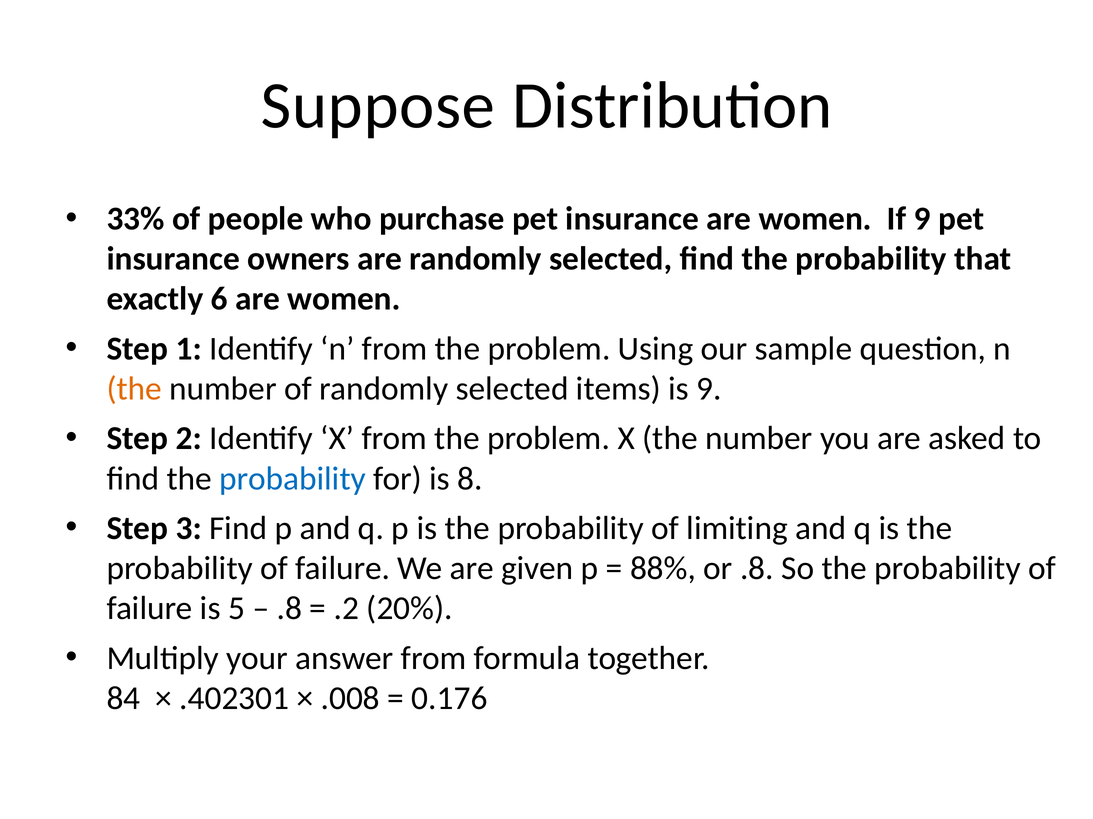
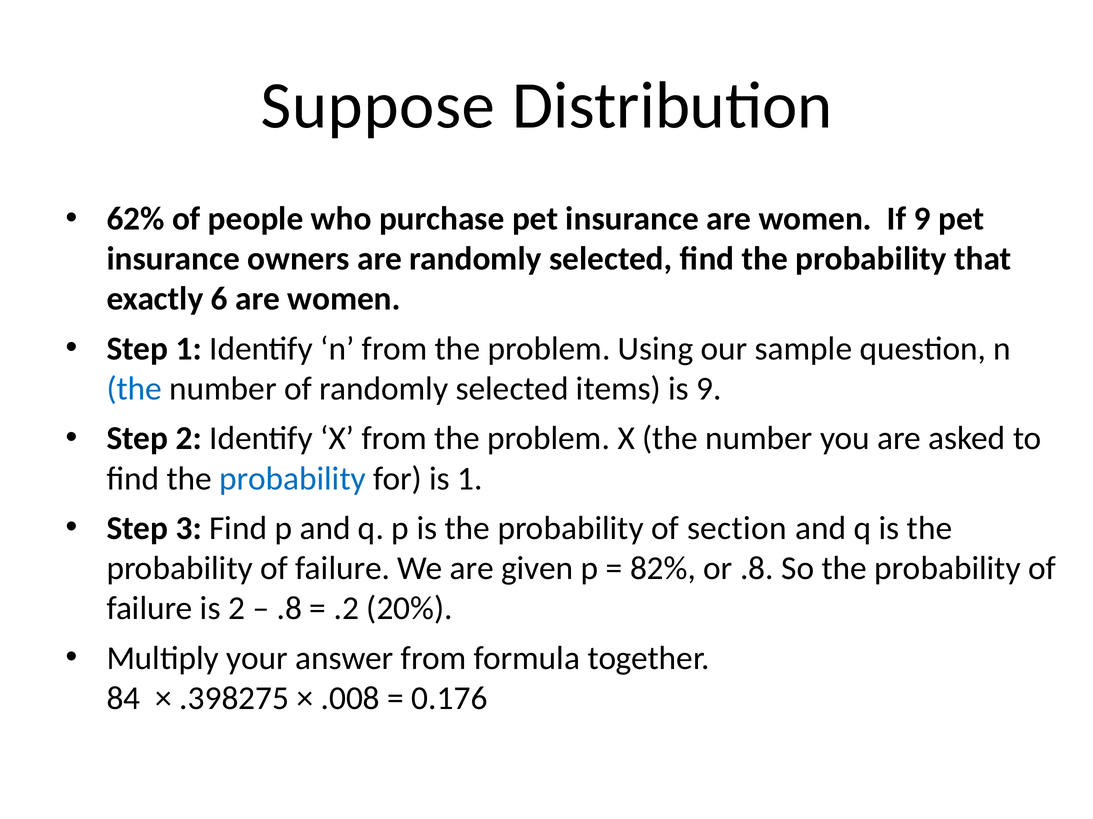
33%: 33% -> 62%
the at (134, 389) colour: orange -> blue
is 8: 8 -> 1
limiting: limiting -> section
88%: 88% -> 82%
is 5: 5 -> 2
.402301: .402301 -> .398275
